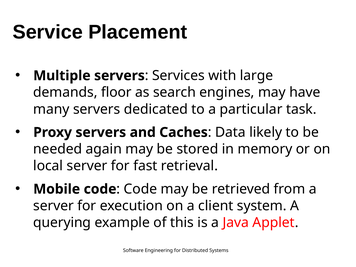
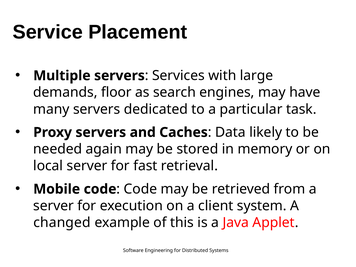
querying: querying -> changed
